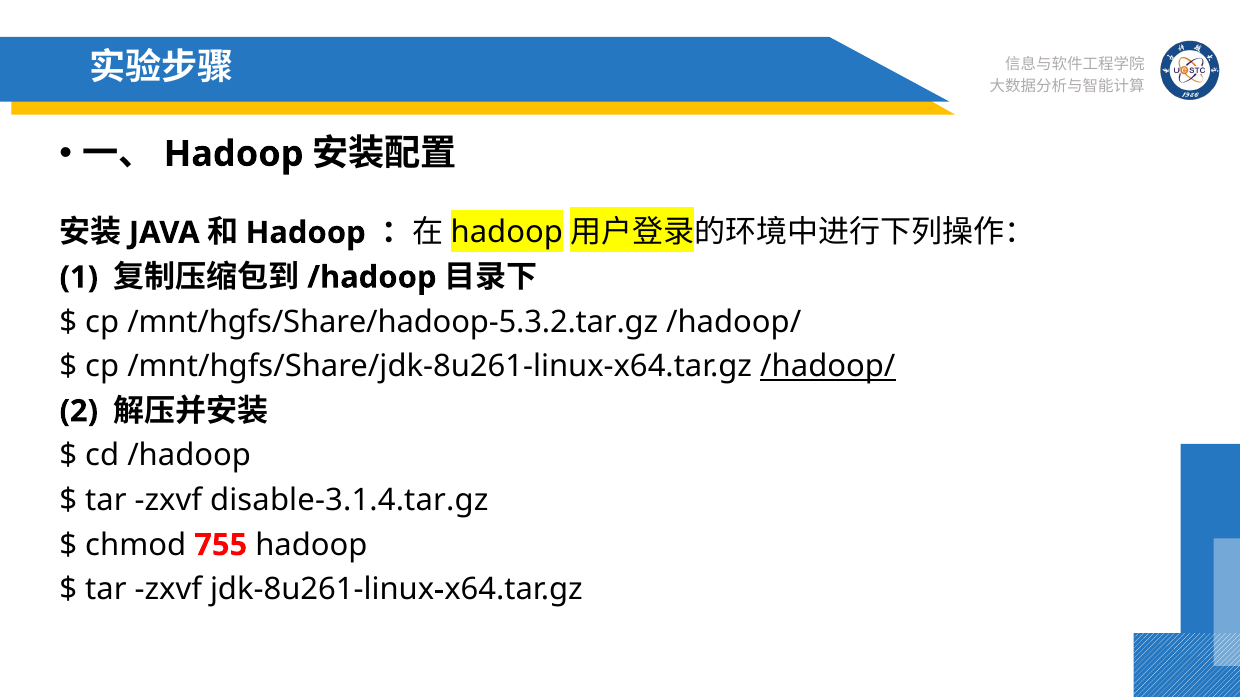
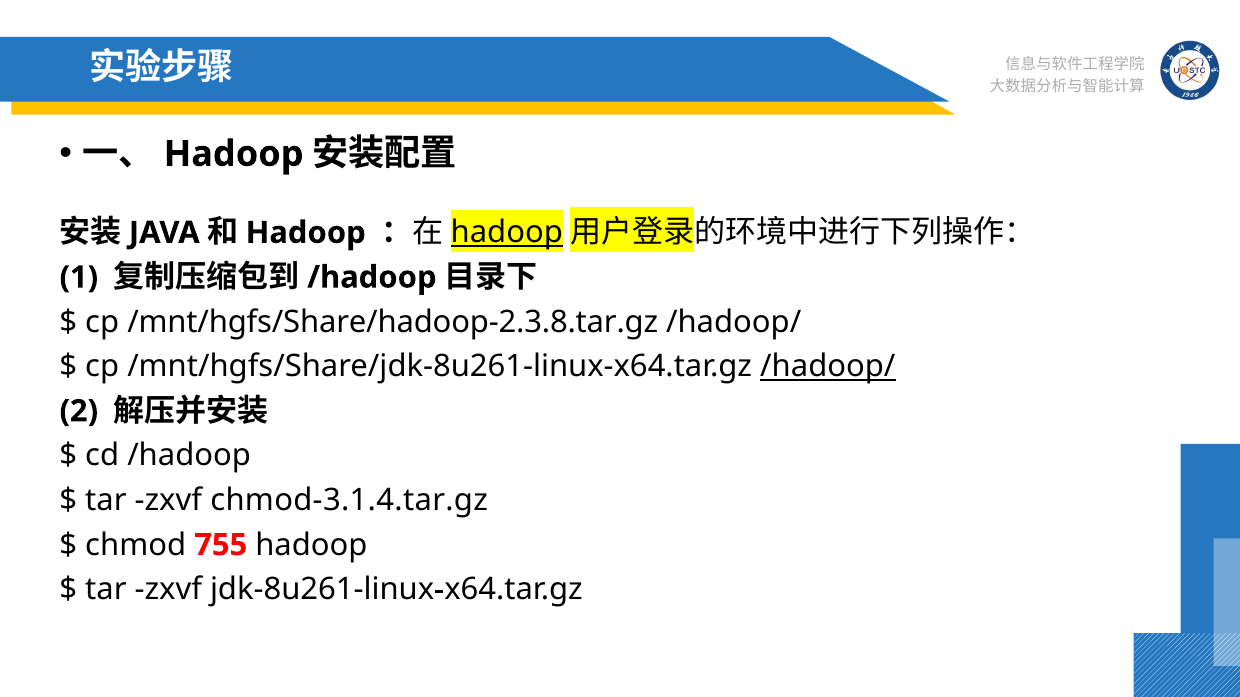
hadoop at (507, 233) underline: none -> present
/mnt/hgfs/Share/hadoop-5.3.2.tar.gz: /mnt/hgfs/Share/hadoop-5.3.2.tar.gz -> /mnt/hgfs/Share/hadoop-2.3.8.tar.gz
disable-3.1.4.tar.gz: disable-3.1.4.tar.gz -> chmod-3.1.4.tar.gz
